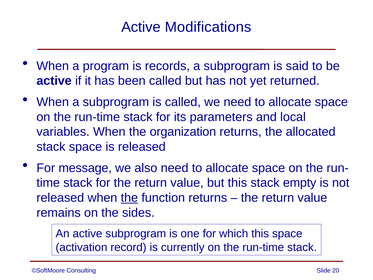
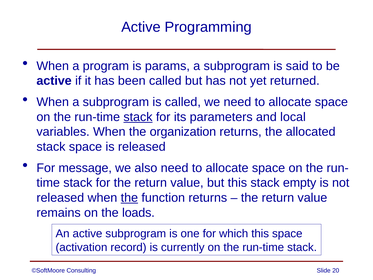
Modifications: Modifications -> Programming
records: records -> params
stack at (138, 117) underline: none -> present
sides: sides -> loads
